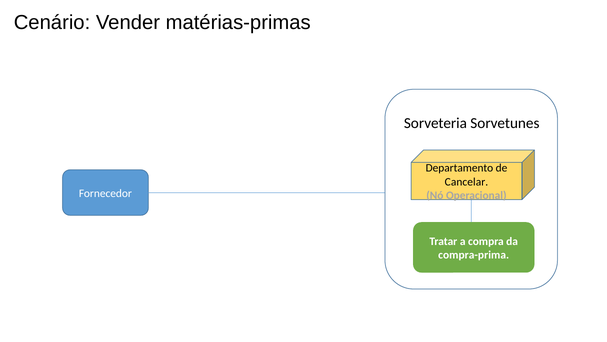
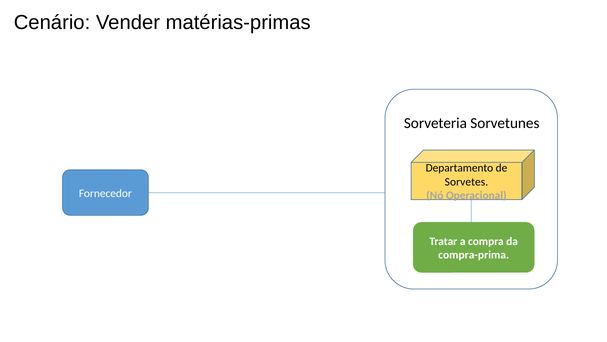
Cancelar: Cancelar -> Sorvetes
